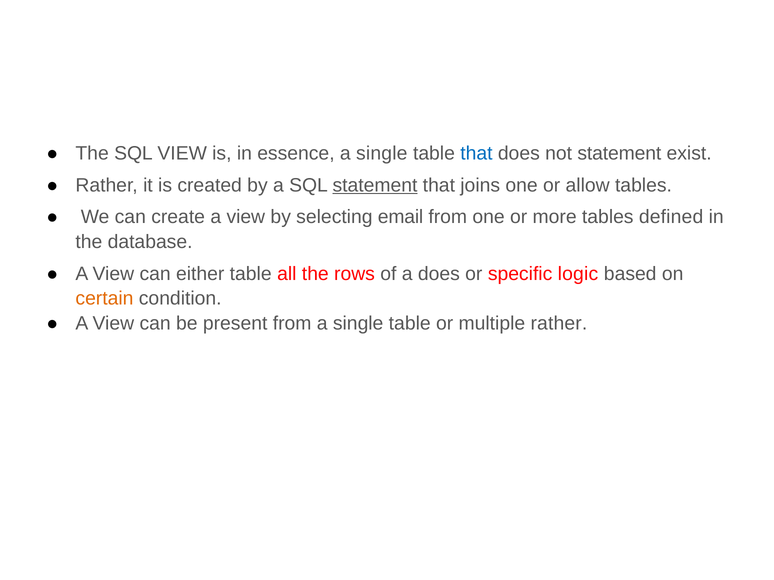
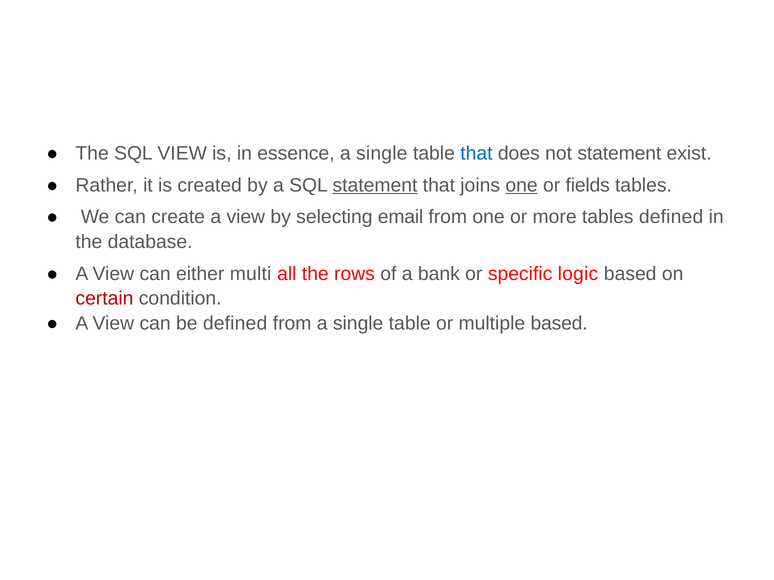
one at (522, 185) underline: none -> present
allow: allow -> fields
either table: table -> multi
a does: does -> bank
certain colour: orange -> red
be present: present -> defined
multiple rather: rather -> based
